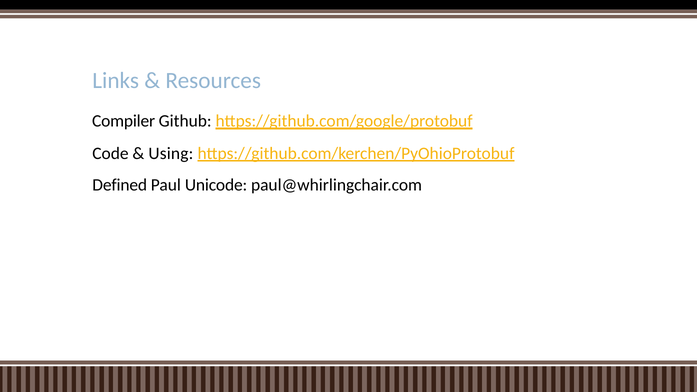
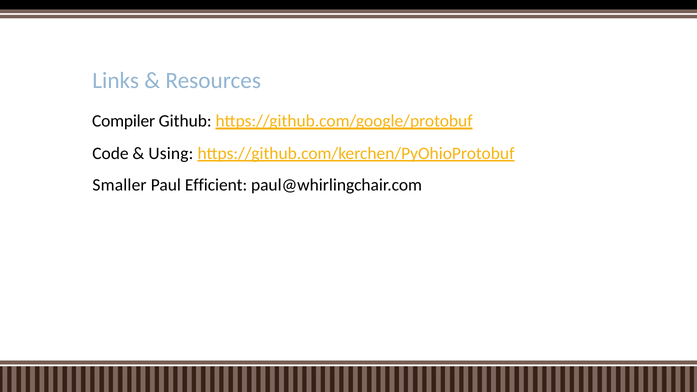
Defined: Defined -> Smaller
Unicode: Unicode -> Efficient
